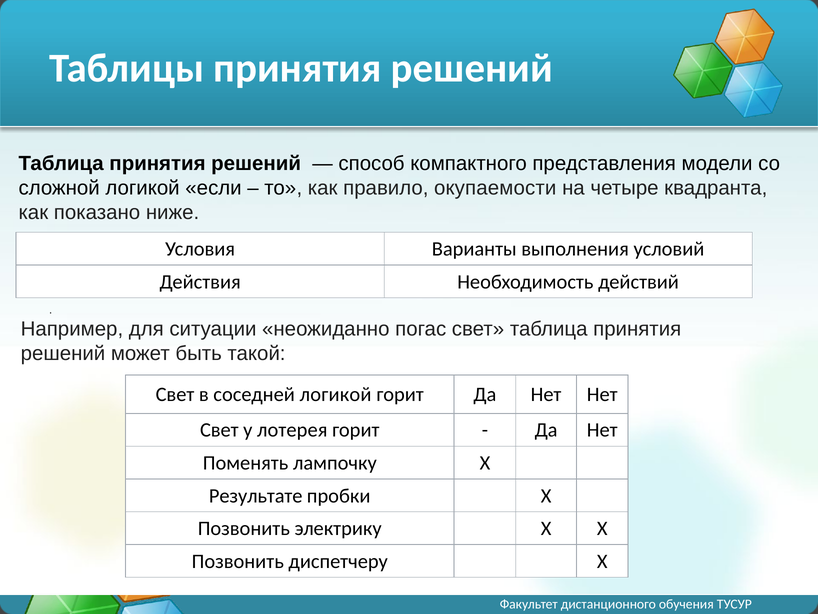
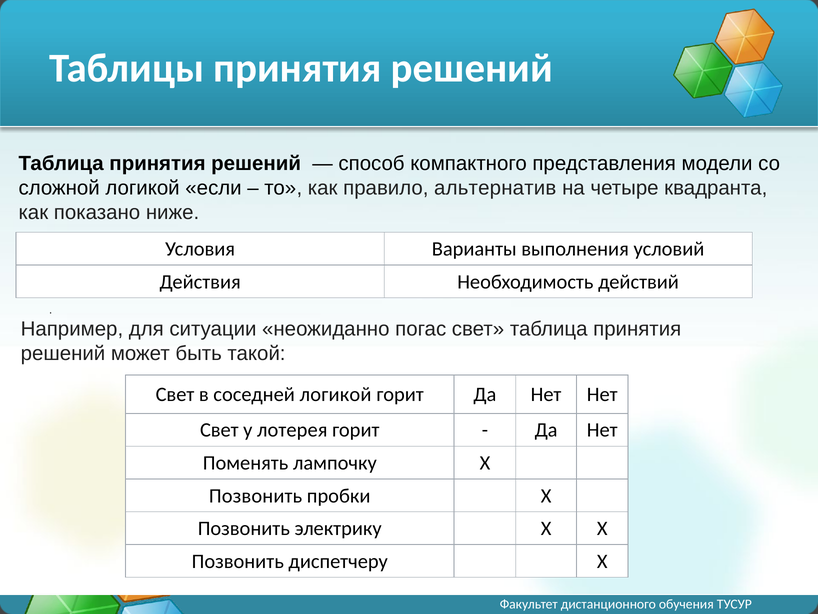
окупаемости: окупаемости -> альтернатив
Результате at (256, 495): Результате -> Позвонить
